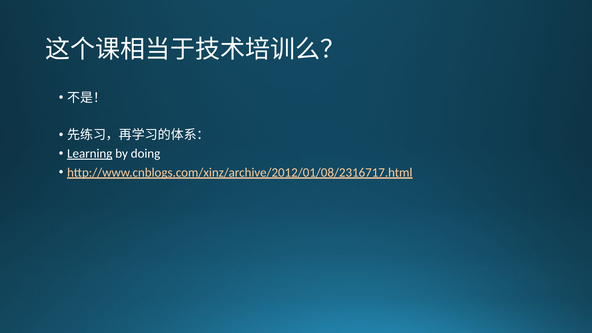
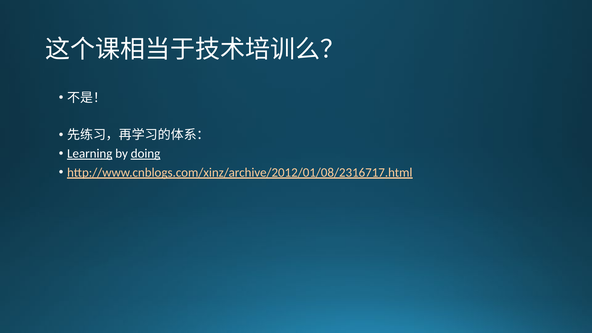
doing underline: none -> present
